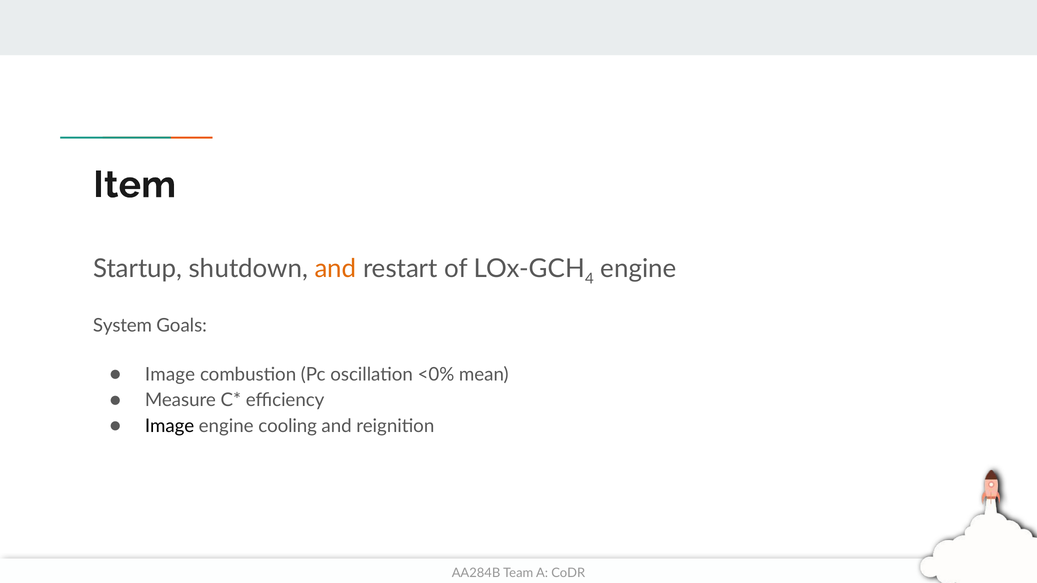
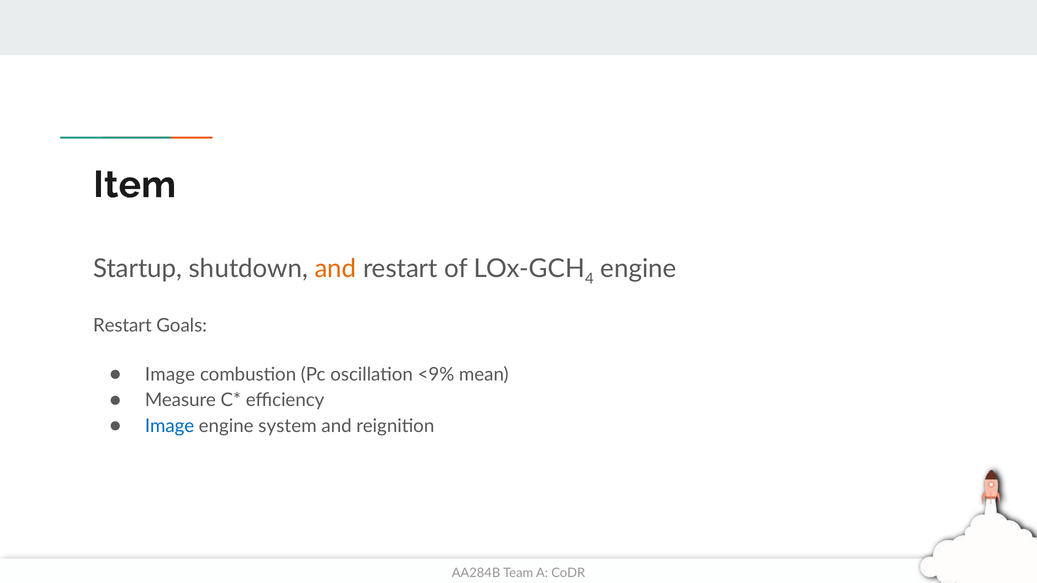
System at (122, 326): System -> Restart
<0%: <0% -> <9%
Image at (170, 426) colour: black -> blue
cooling: cooling -> system
